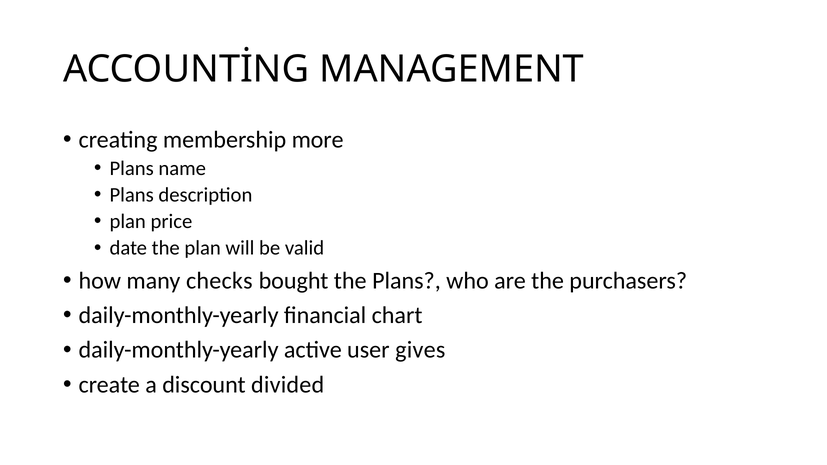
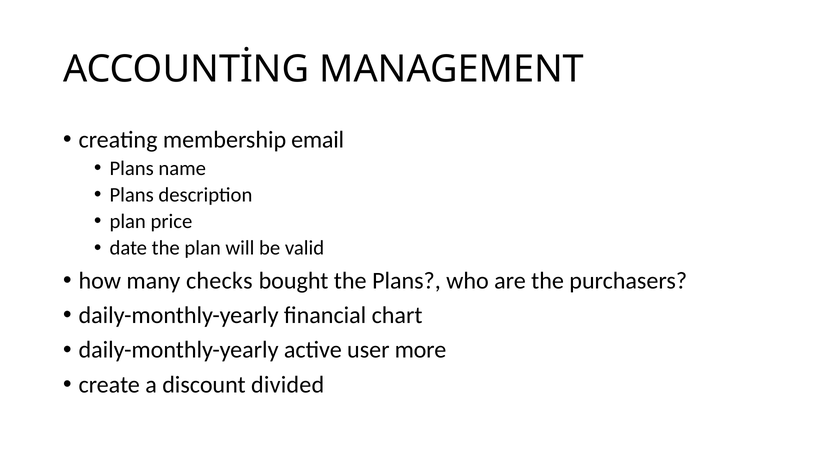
more: more -> email
gives: gives -> more
